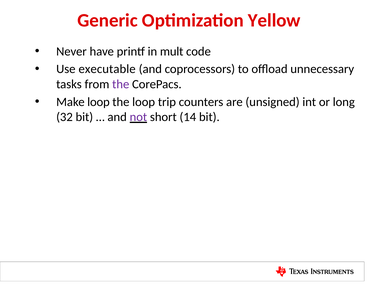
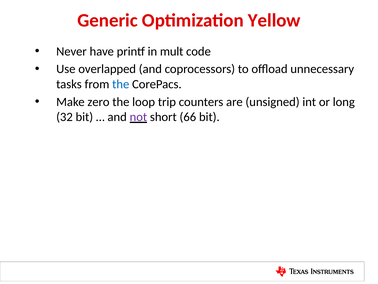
executable: executable -> overlapped
the at (121, 84) colour: purple -> blue
Make loop: loop -> zero
14: 14 -> 66
